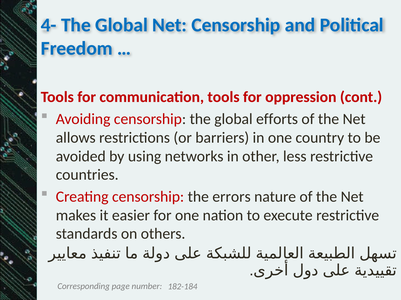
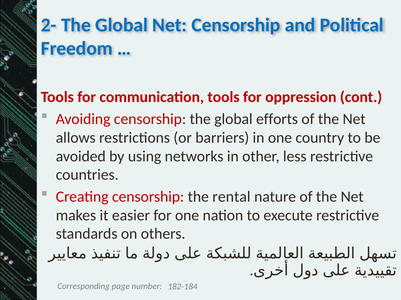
4-: 4- -> 2-
errors: errors -> rental
